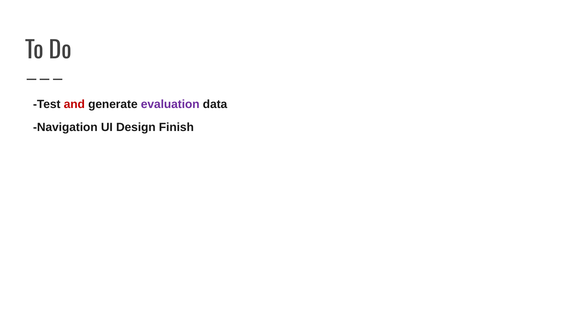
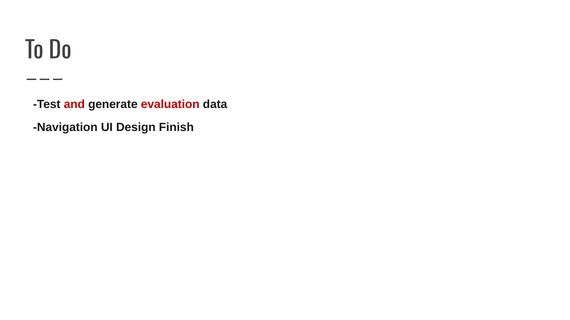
evaluation colour: purple -> red
